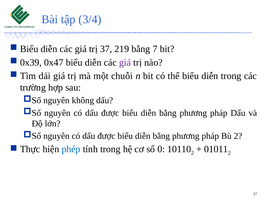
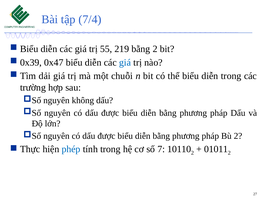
3/4: 3/4 -> 7/4
37: 37 -> 55
bằng 7: 7 -> 2
giá at (125, 63) colour: purple -> blue
0: 0 -> 7
